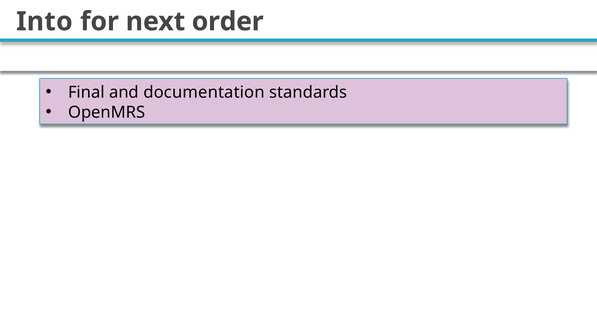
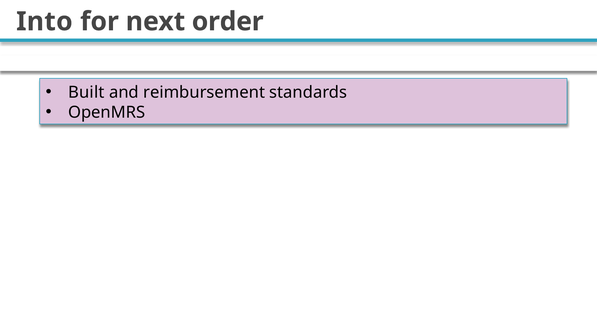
Final: Final -> Built
documentation: documentation -> reimbursement
